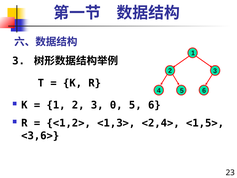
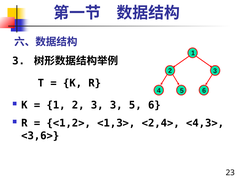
3 0: 0 -> 3
<1,5>: <1,5> -> <4,3>
